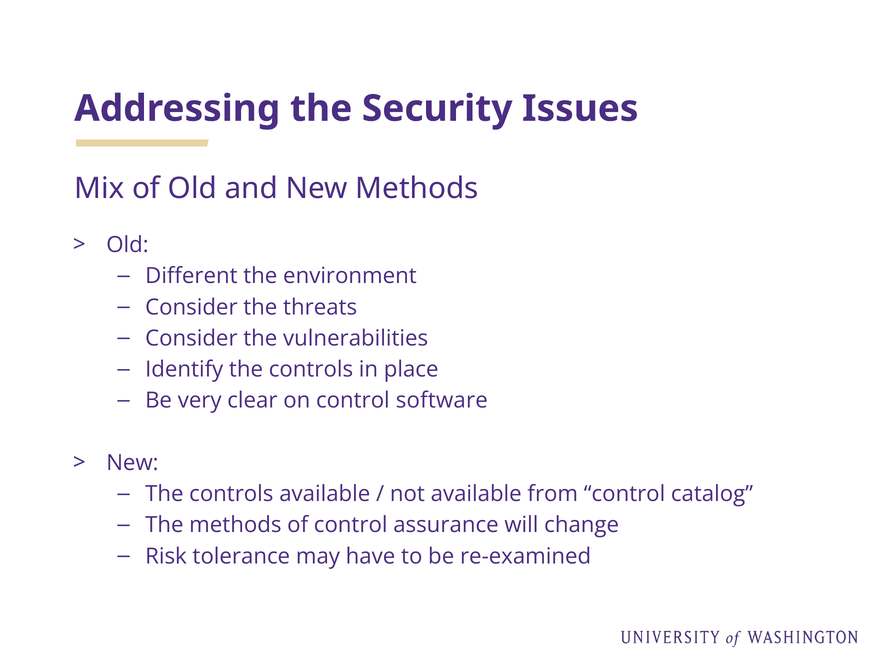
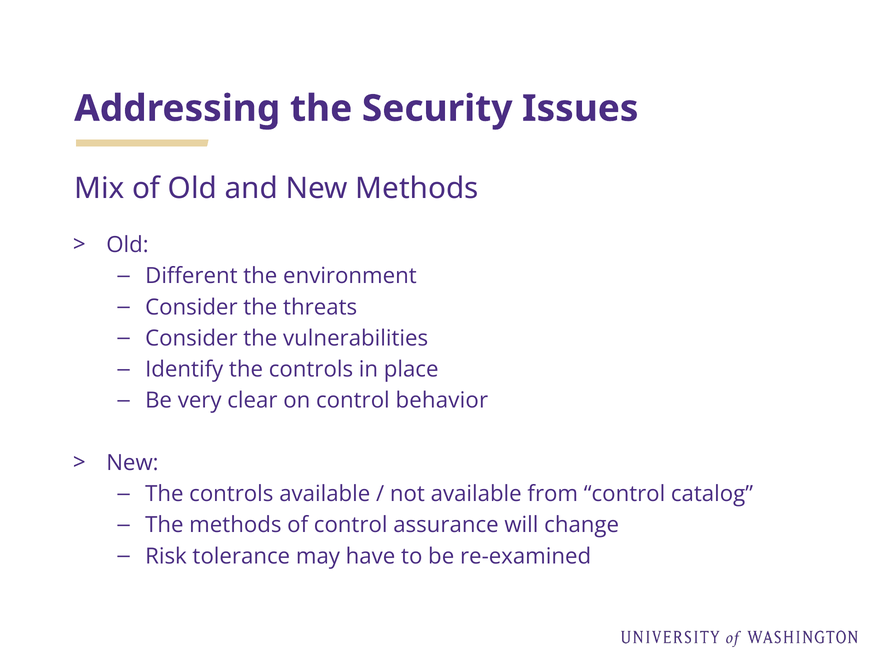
software: software -> behavior
